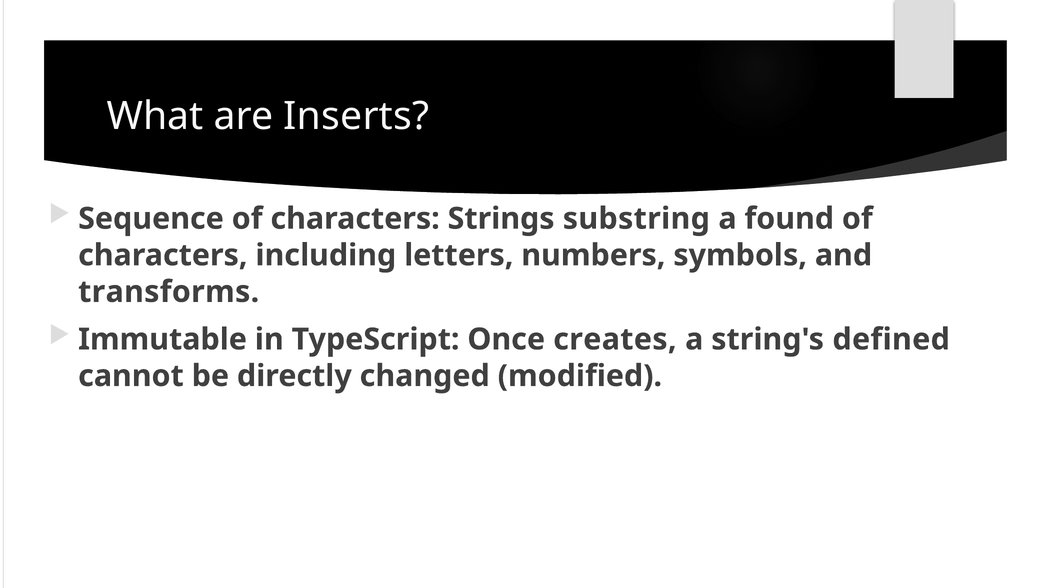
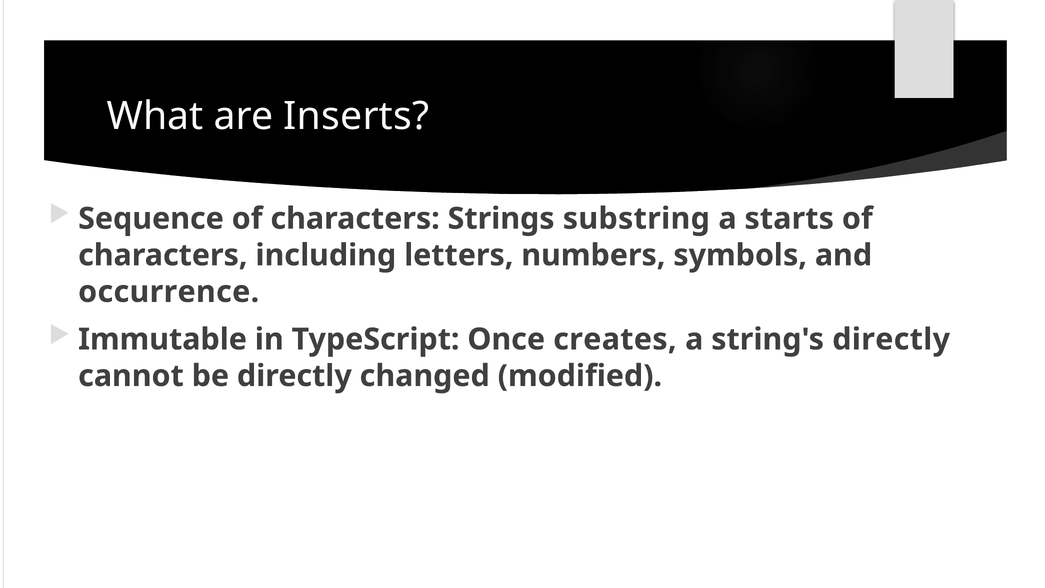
found: found -> starts
transforms: transforms -> occurrence
string's defined: defined -> directly
